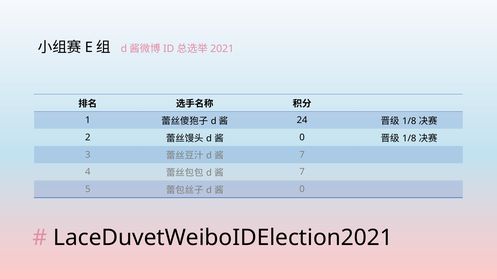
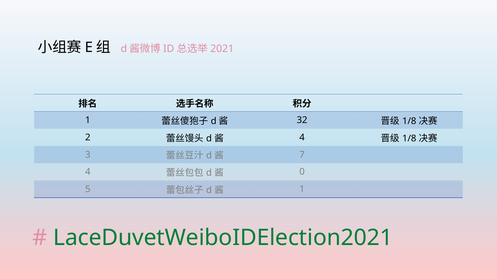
24: 24 -> 32
0 at (302, 138): 0 -> 4
7 at (302, 172): 7 -> 0
0 at (302, 190): 0 -> 1
LaceDuvetWeiboIDElection2021 colour: black -> green
